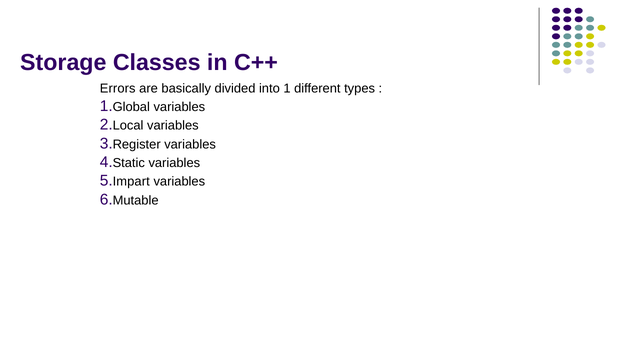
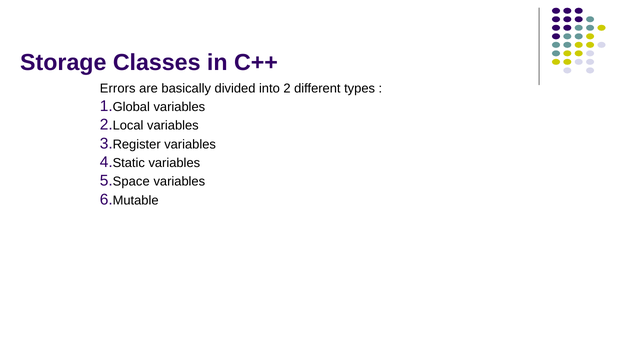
into 1: 1 -> 2
Impart: Impart -> Space
